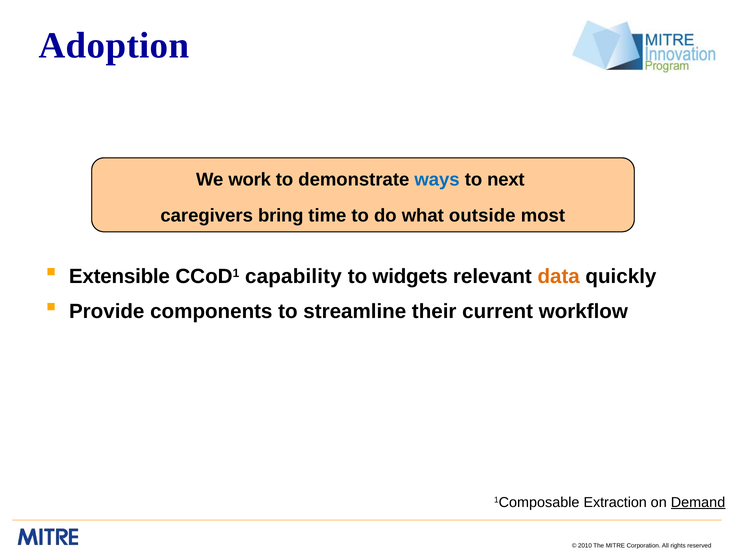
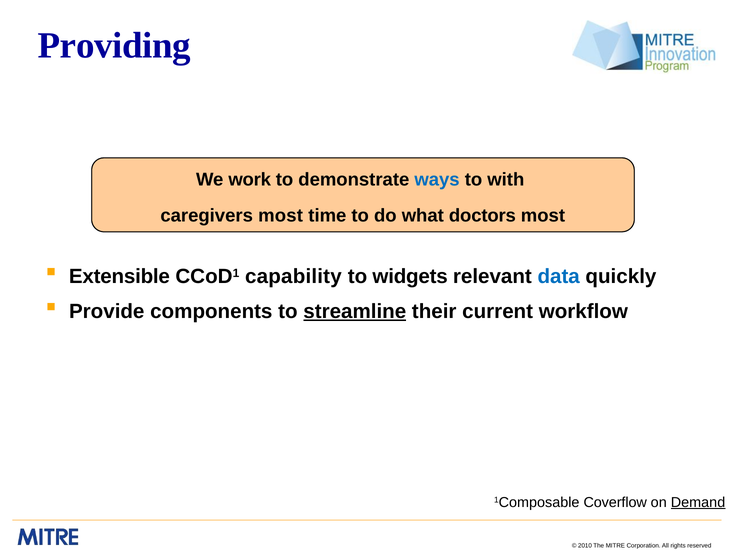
Adoption: Adoption -> Providing
next: next -> with
caregivers bring: bring -> most
outside: outside -> doctors
data colour: orange -> blue
streamline underline: none -> present
Extraction: Extraction -> Coverflow
